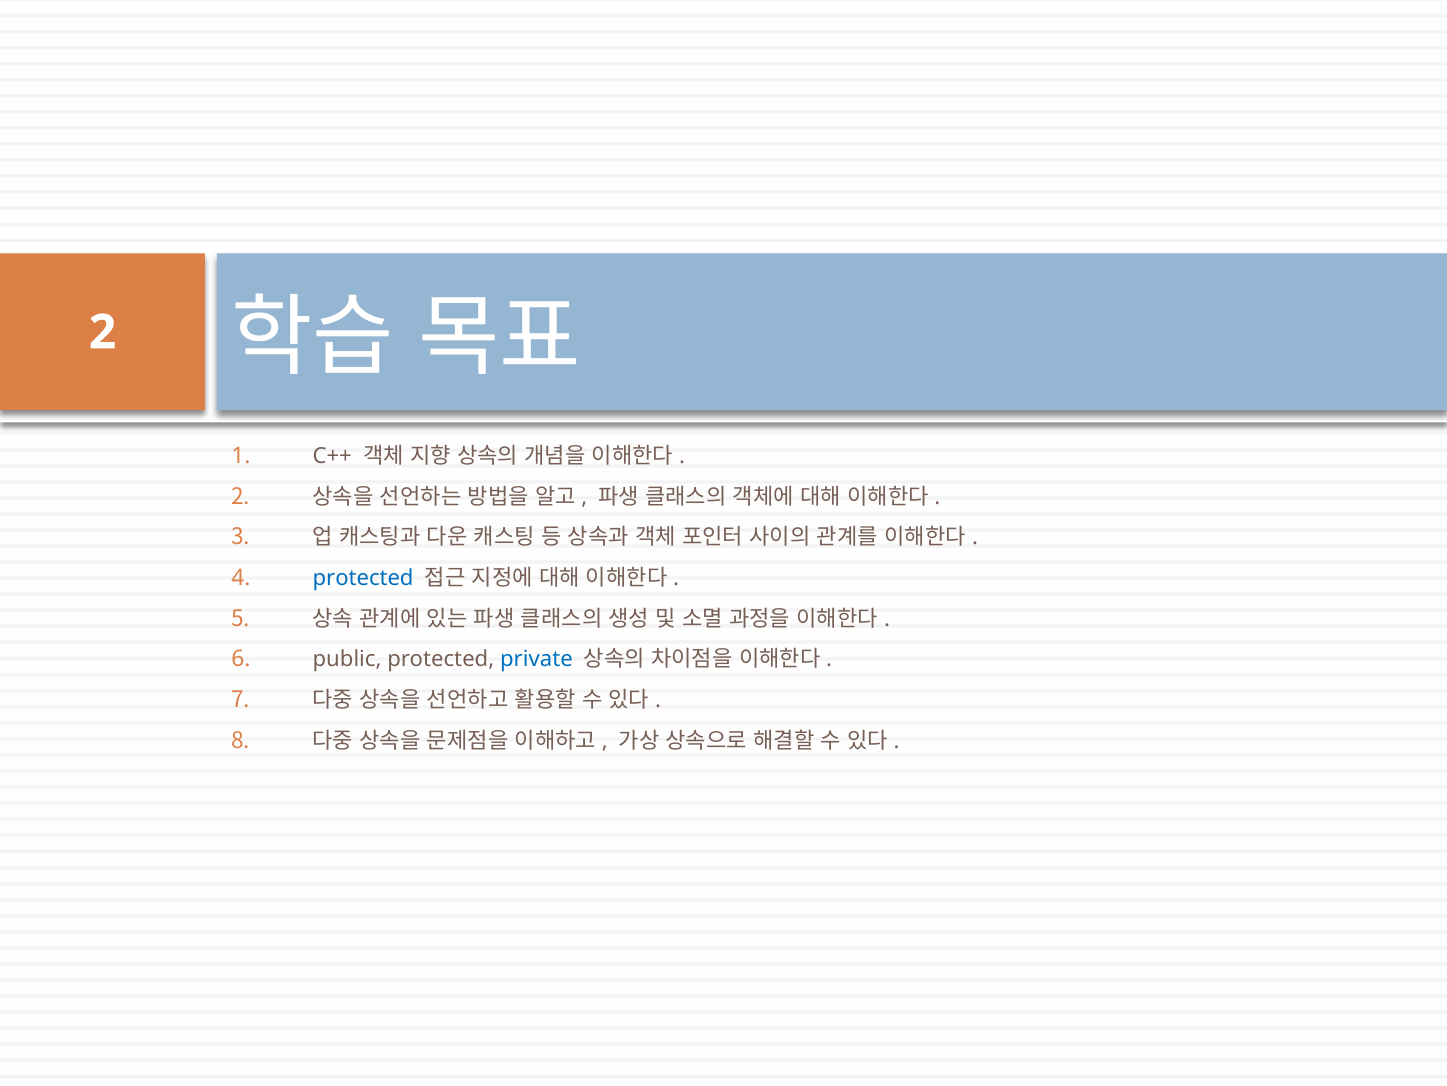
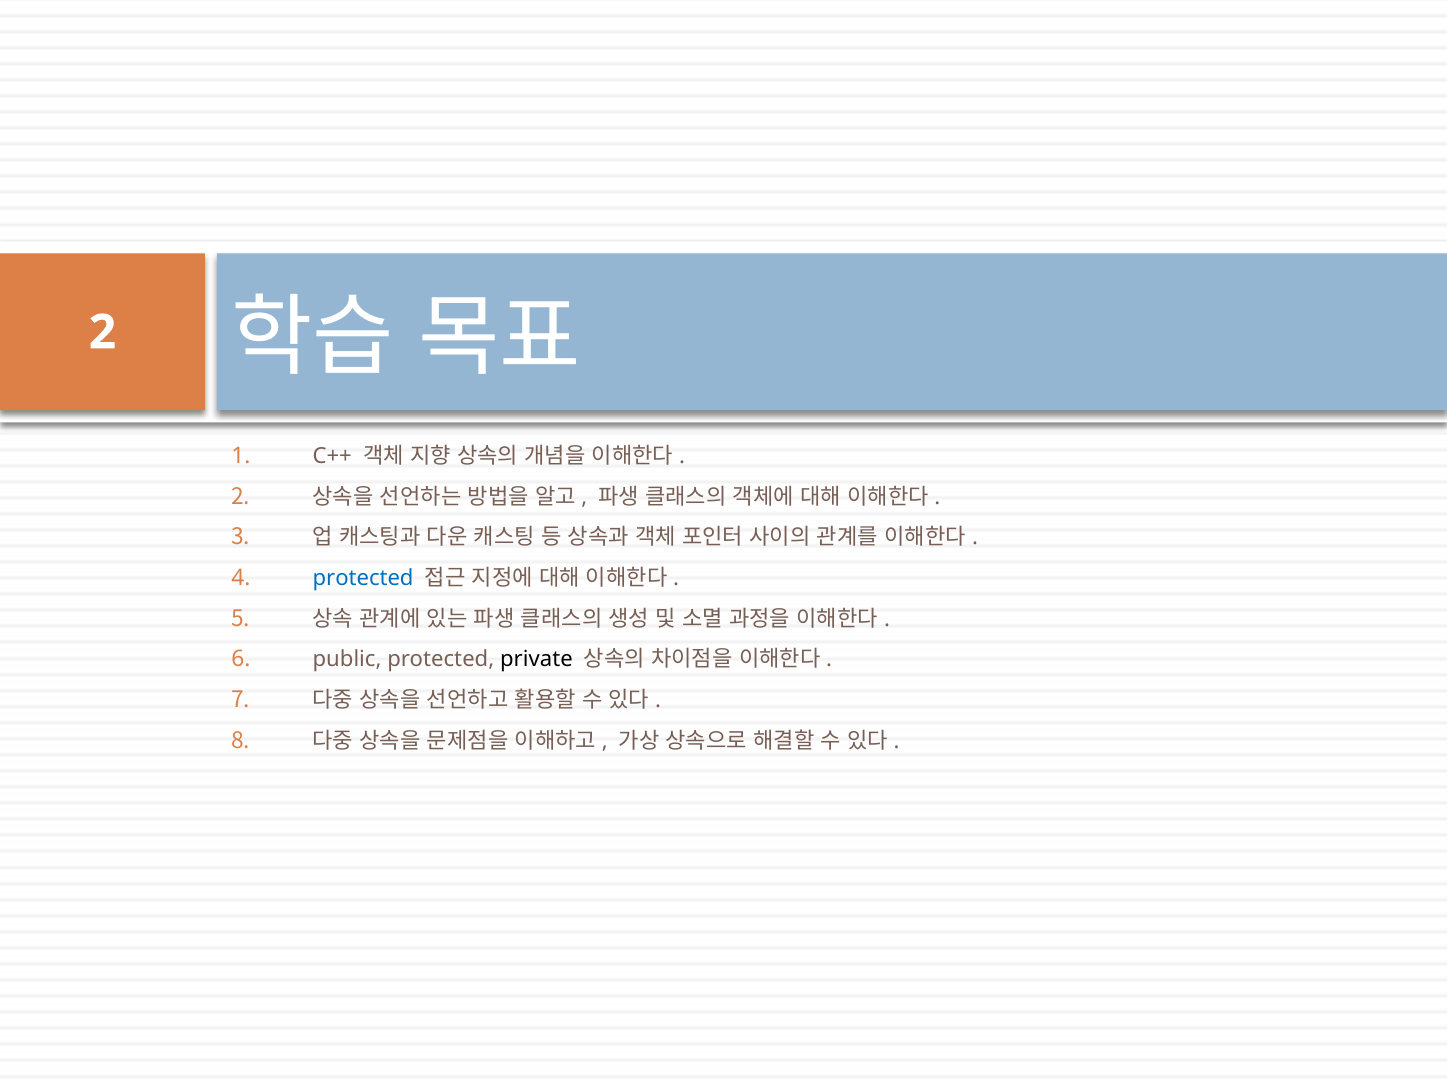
private colour: blue -> black
